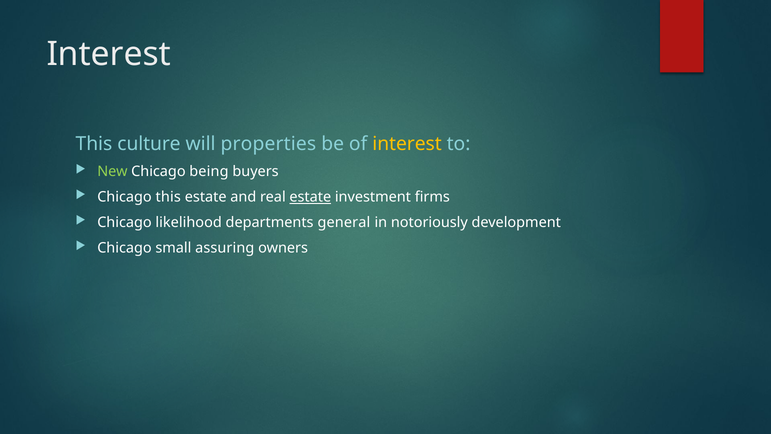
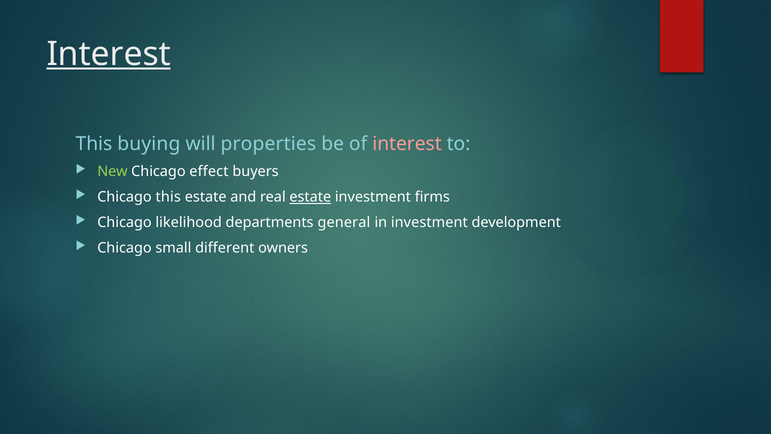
Interest at (109, 54) underline: none -> present
culture: culture -> buying
interest at (407, 144) colour: yellow -> pink
being: being -> effect
in notoriously: notoriously -> investment
assuring: assuring -> different
